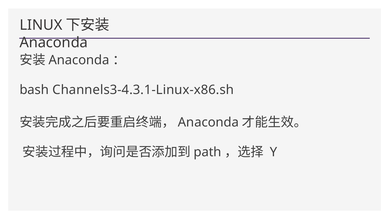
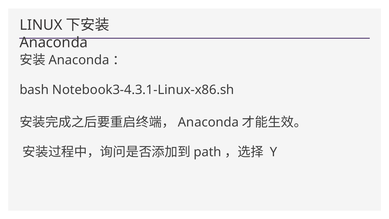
Channels3-4.3.1-Linux-x86.sh: Channels3-4.3.1-Linux-x86.sh -> Notebook3-4.3.1-Linux-x86.sh
